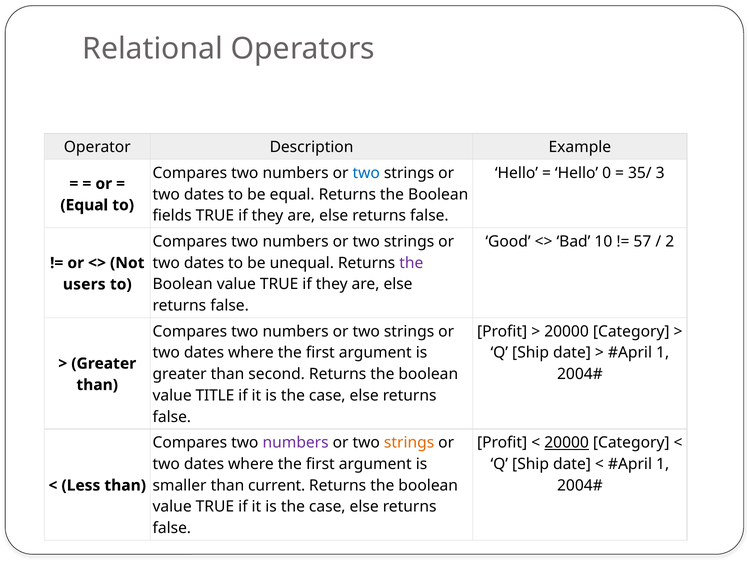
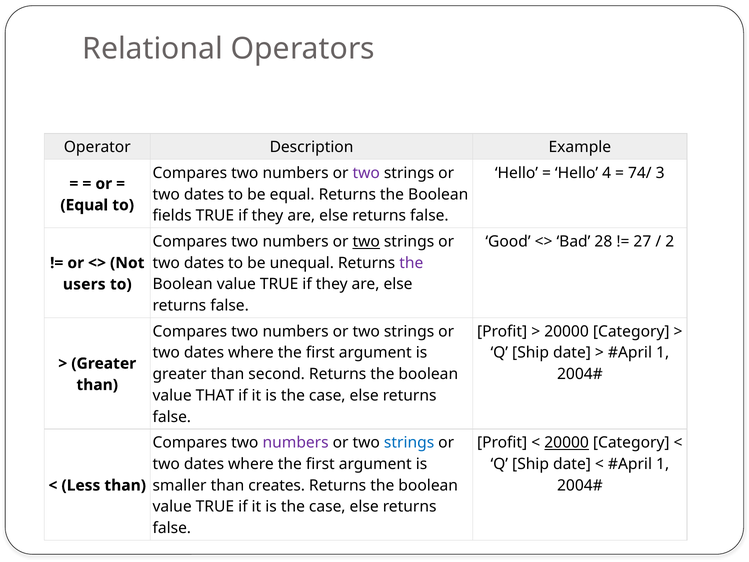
two at (366, 173) colour: blue -> purple
0: 0 -> 4
35/: 35/ -> 74/
two at (366, 241) underline: none -> present
10: 10 -> 28
57: 57 -> 27
TITLE: TITLE -> THAT
strings at (409, 443) colour: orange -> blue
current: current -> creates
